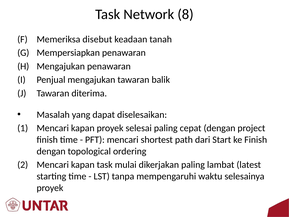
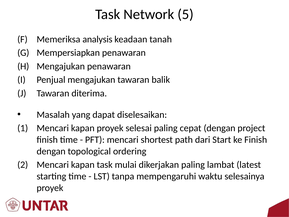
8: 8 -> 5
disebut: disebut -> analysis
